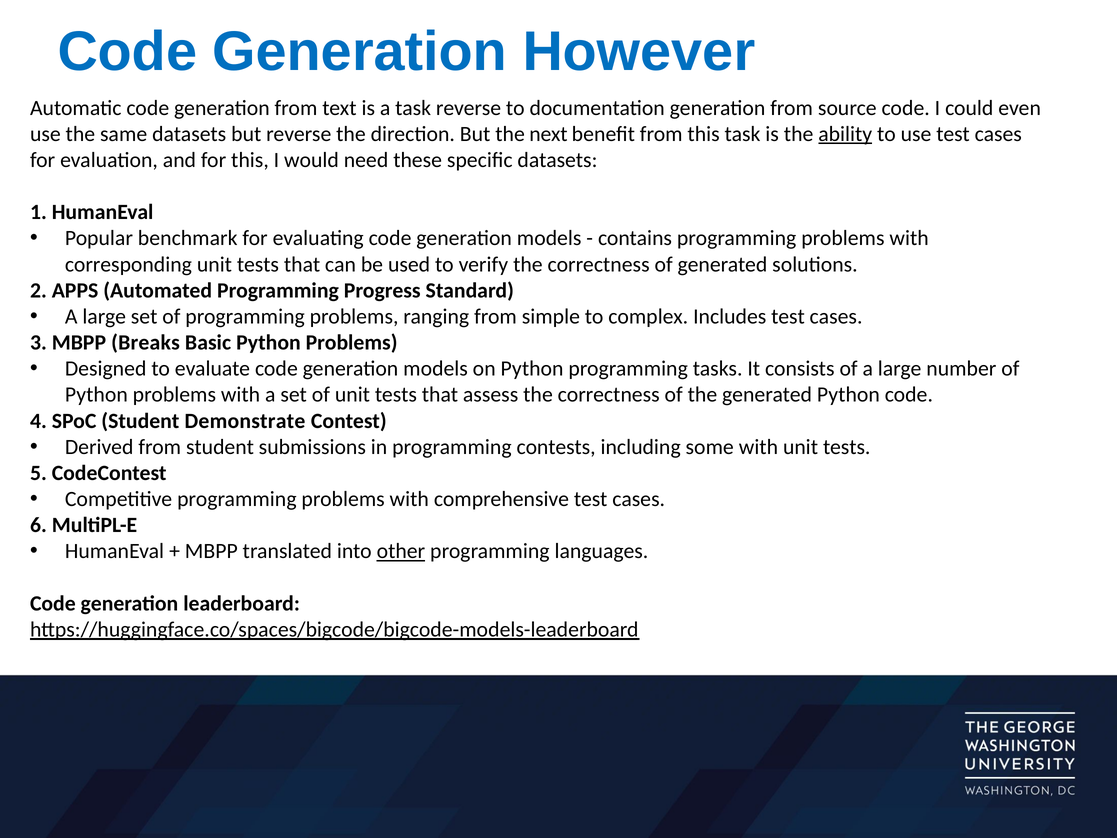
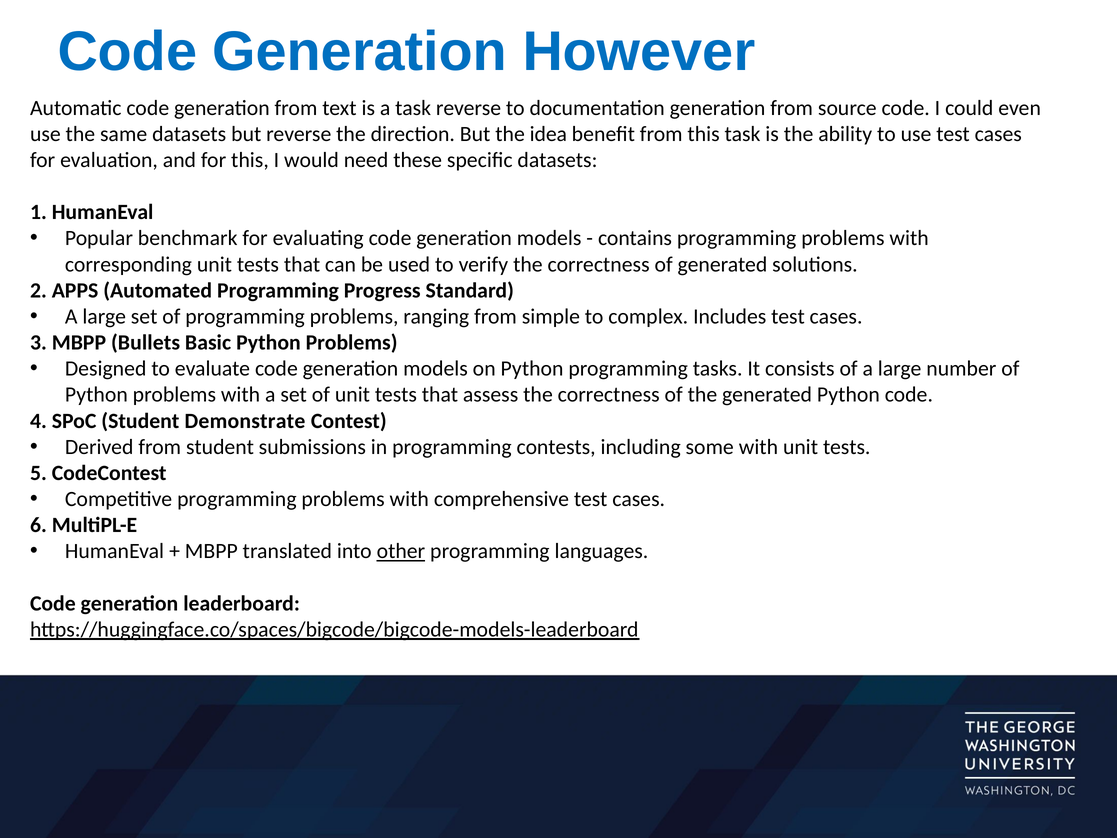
next: next -> idea
ability underline: present -> none
Breaks: Breaks -> Bullets
